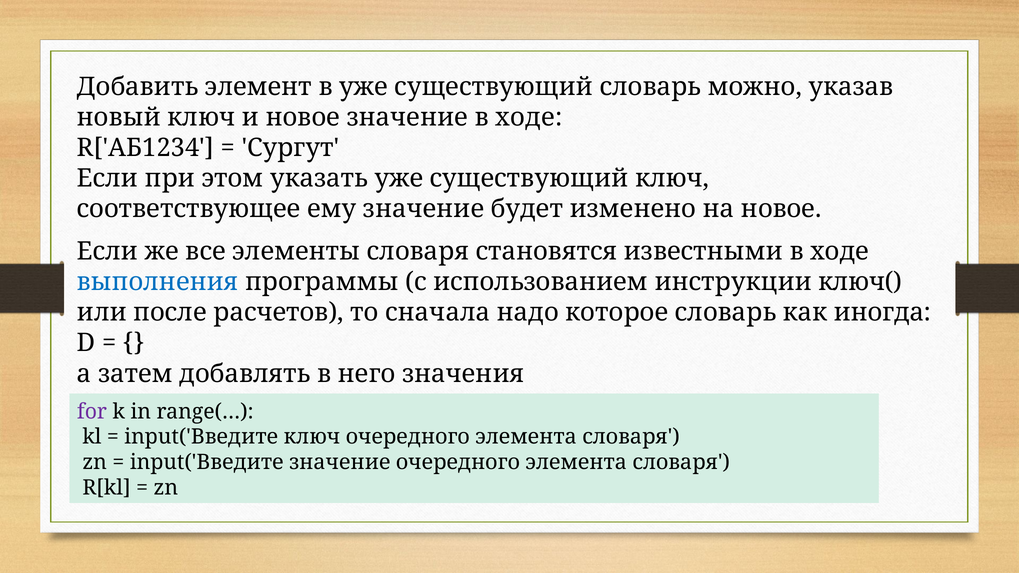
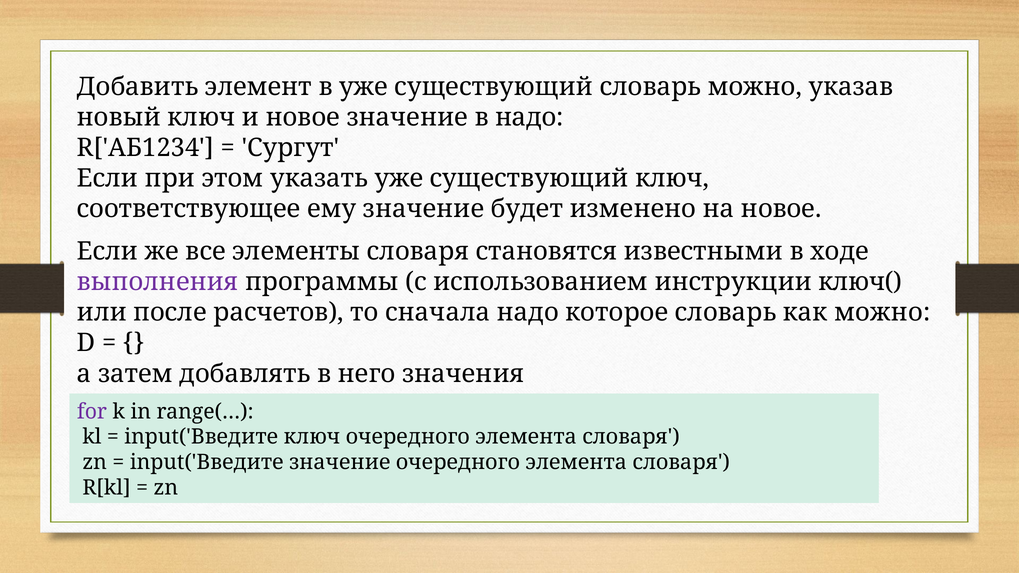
значение в ходе: ходе -> надо
выполнения colour: blue -> purple
как иногда: иногда -> можно
